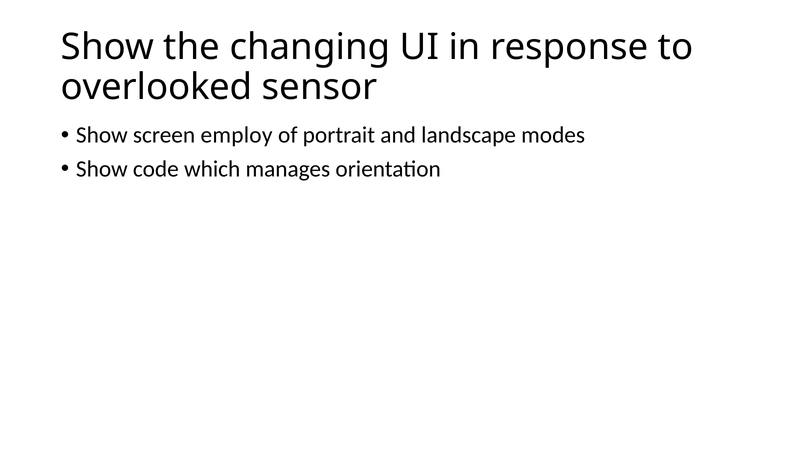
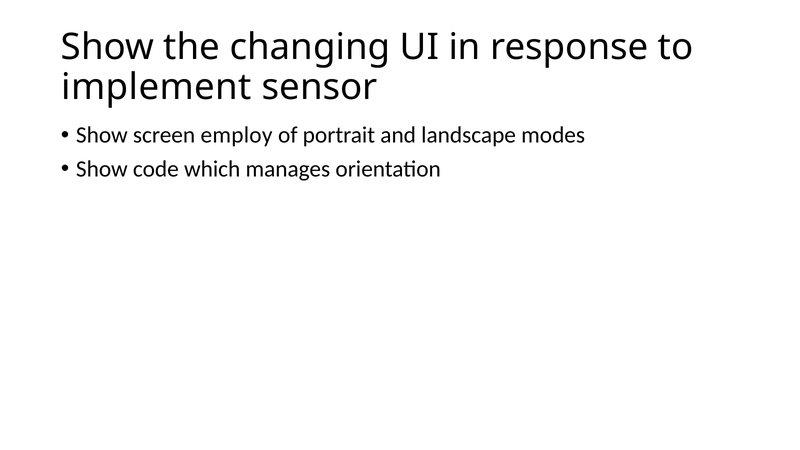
overlooked: overlooked -> implement
